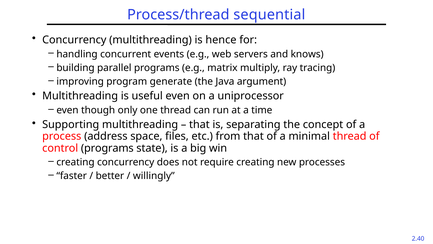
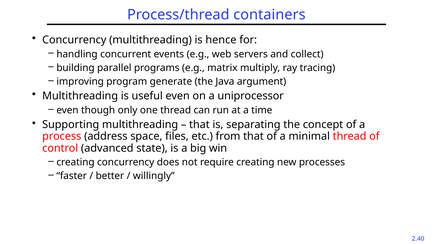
sequential: sequential -> containers
knows: knows -> collect
control programs: programs -> advanced
